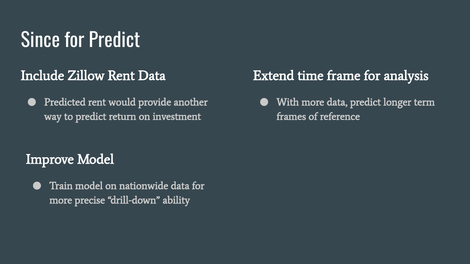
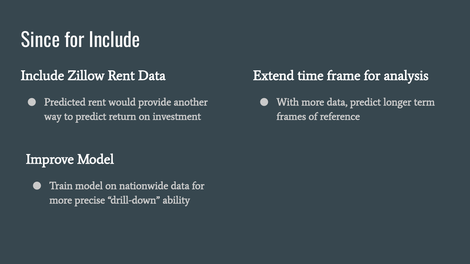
for Predict: Predict -> Include
